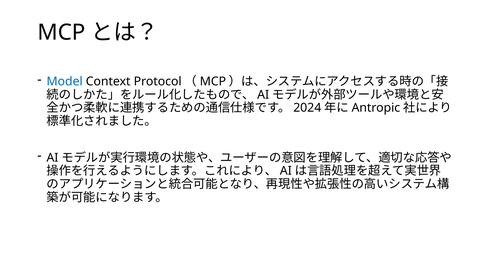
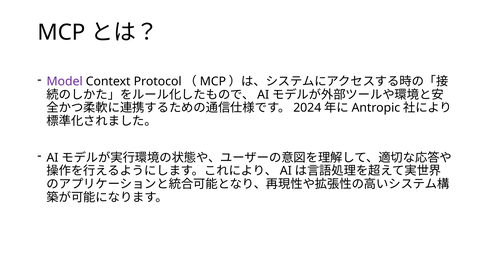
Model colour: blue -> purple
